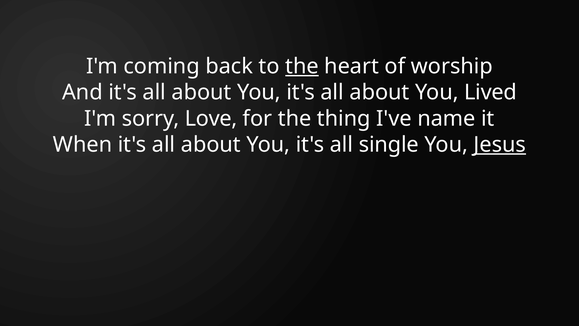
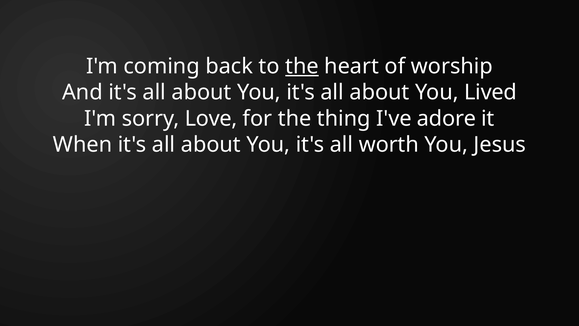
name: name -> adore
single: single -> worth
Jesus underline: present -> none
